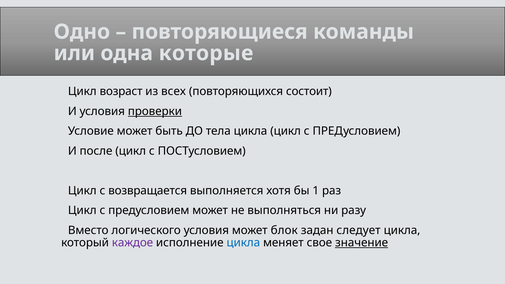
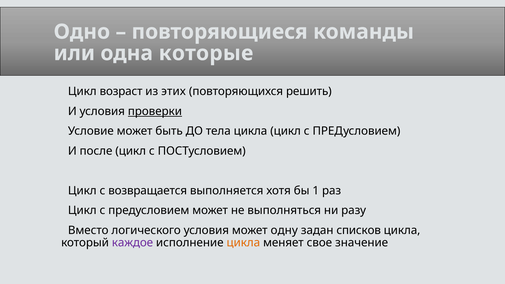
всех: всех -> этих
состоит: состоит -> решить
блок: блок -> одну
следует: следует -> списков
цикла at (243, 243) colour: blue -> orange
значение underline: present -> none
